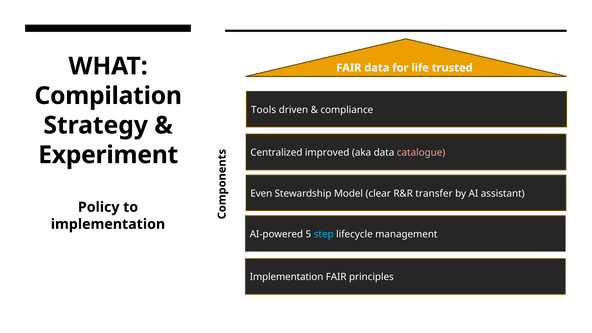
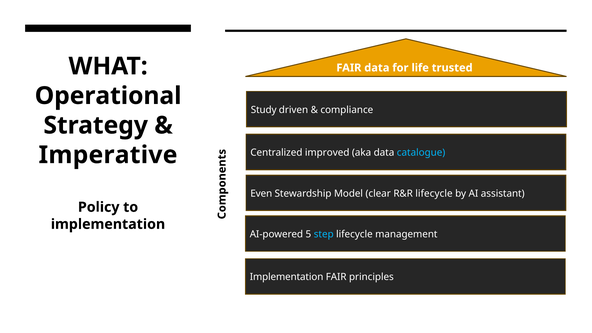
Compilation: Compilation -> Operational
Tools: Tools -> Study
catalogue colour: pink -> light blue
Experiment: Experiment -> Imperative
R&R transfer: transfer -> lifecycle
